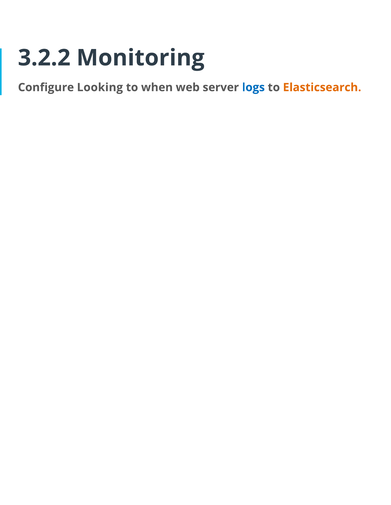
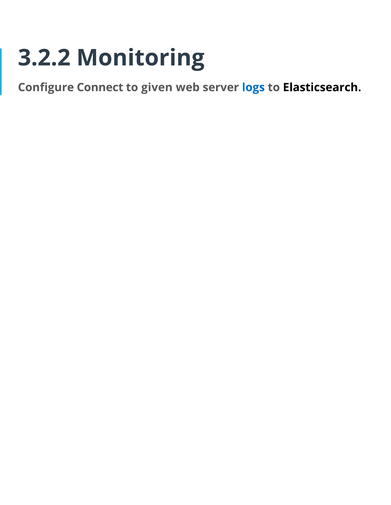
Looking: Looking -> Connect
when: when -> given
Elasticsearch colour: orange -> black
